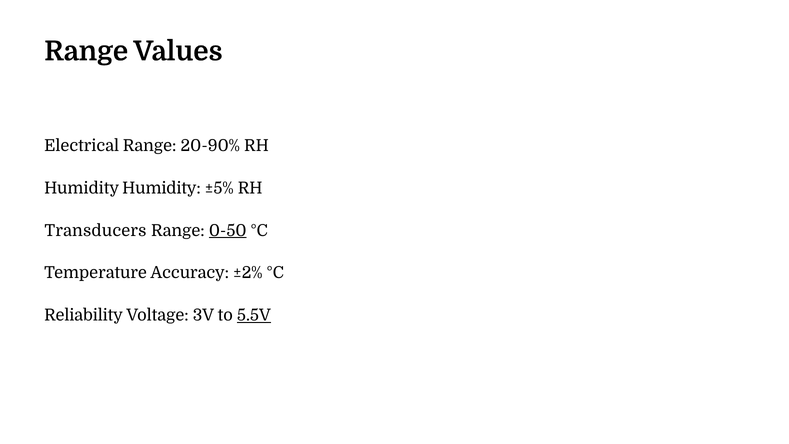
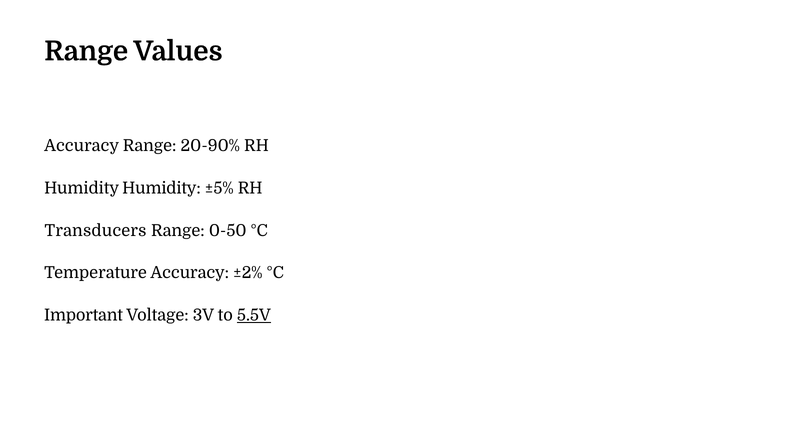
Electrical at (82, 146): Electrical -> Accuracy
0-50 underline: present -> none
Reliability: Reliability -> Important
